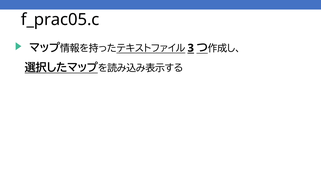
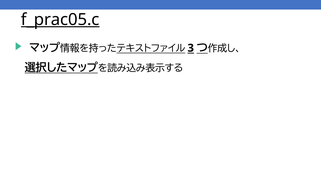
f_prac05.c underline: none -> present
